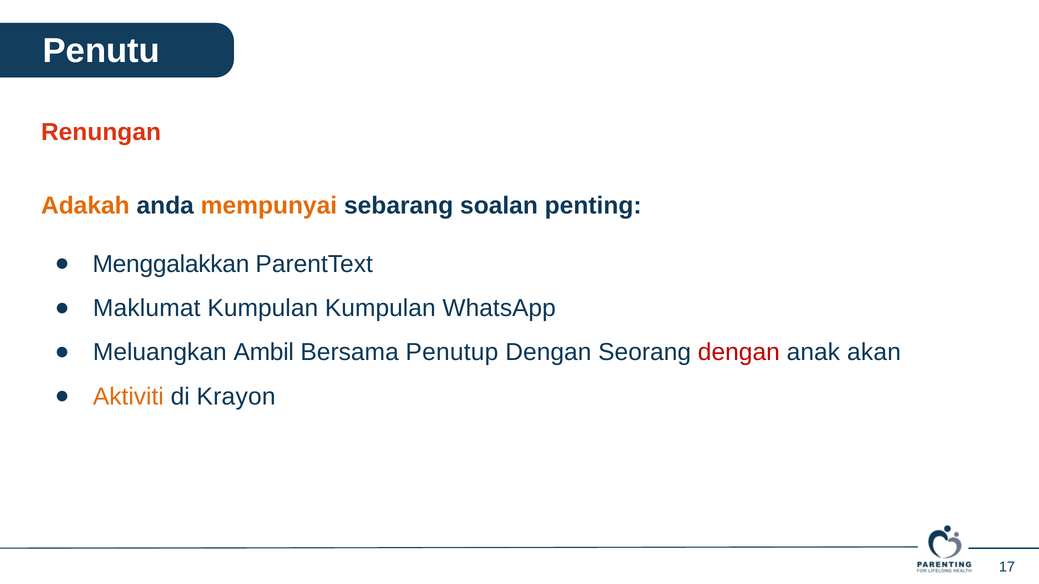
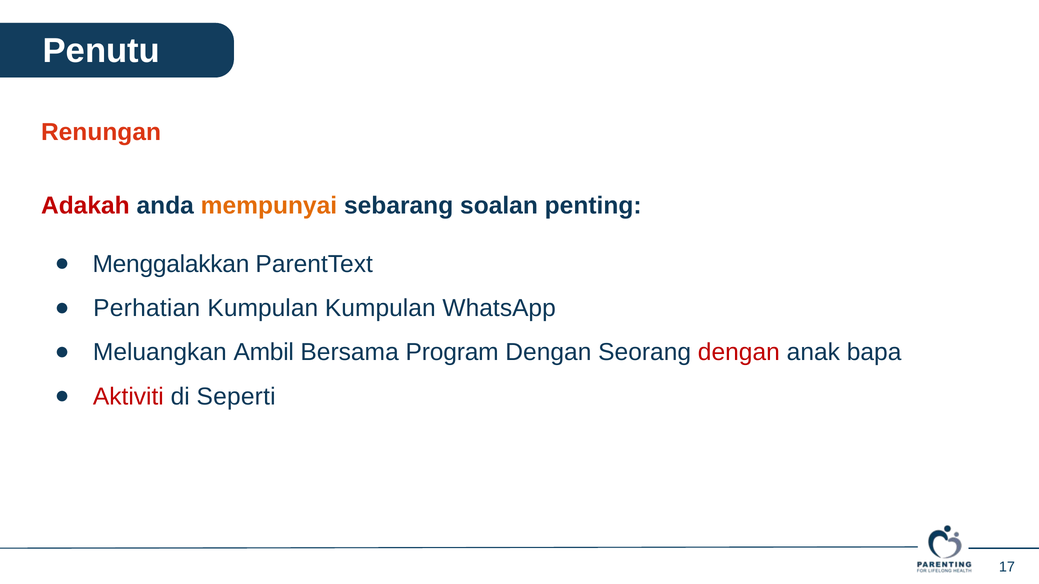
Adakah colour: orange -> red
Maklumat: Maklumat -> Perhatian
Penutup: Penutup -> Program
akan: akan -> bapa
Aktiviti colour: orange -> red
Krayon: Krayon -> Seperti
